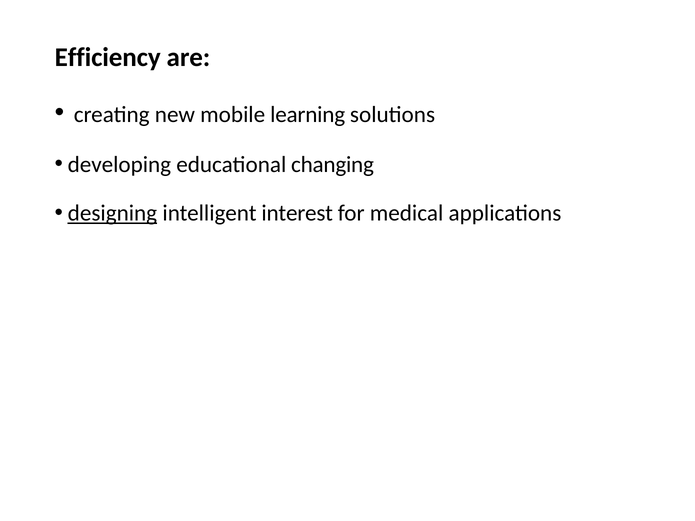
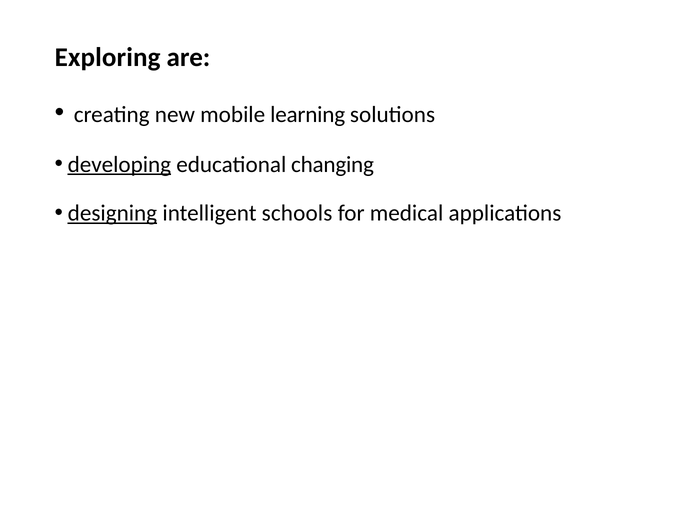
Efficiency: Efficiency -> Exploring
developing underline: none -> present
interest: interest -> schools
